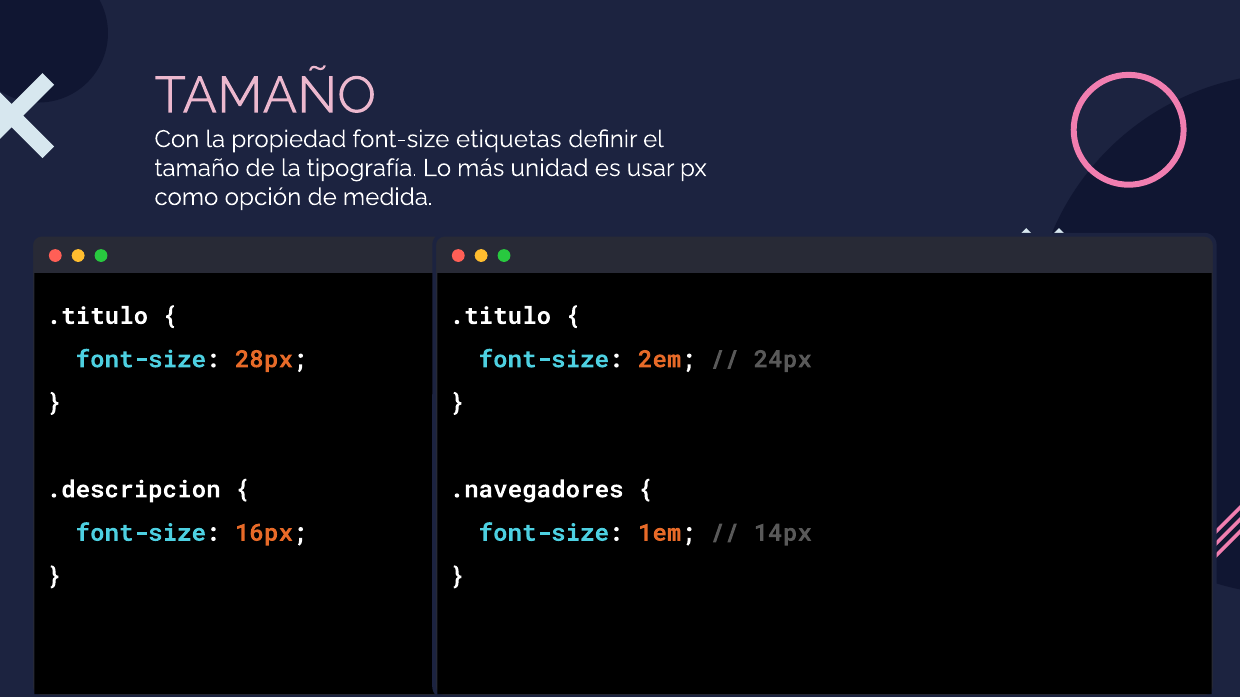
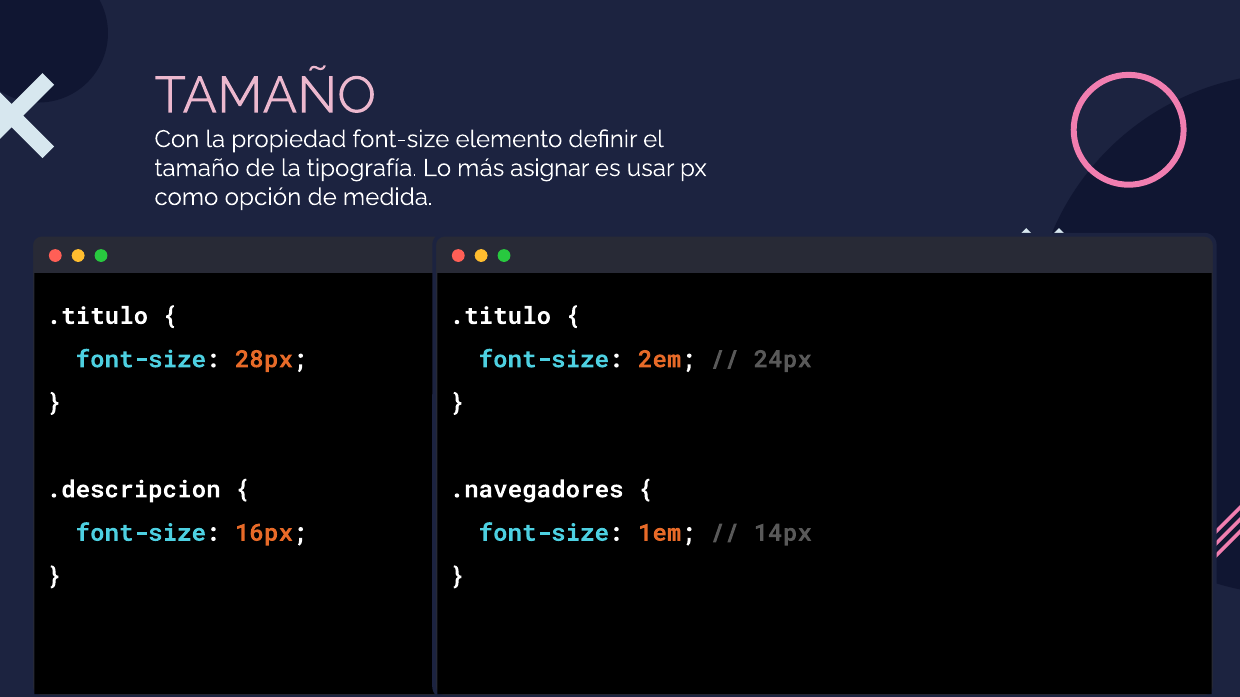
etiquetas: etiquetas -> elemento
unidad: unidad -> asignar
